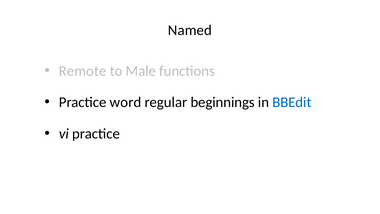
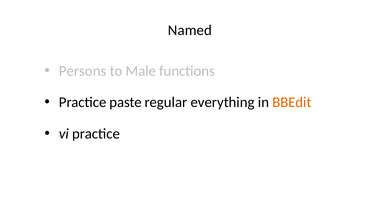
Remote: Remote -> Persons
word: word -> paste
beginnings: beginnings -> everything
BBEdit colour: blue -> orange
